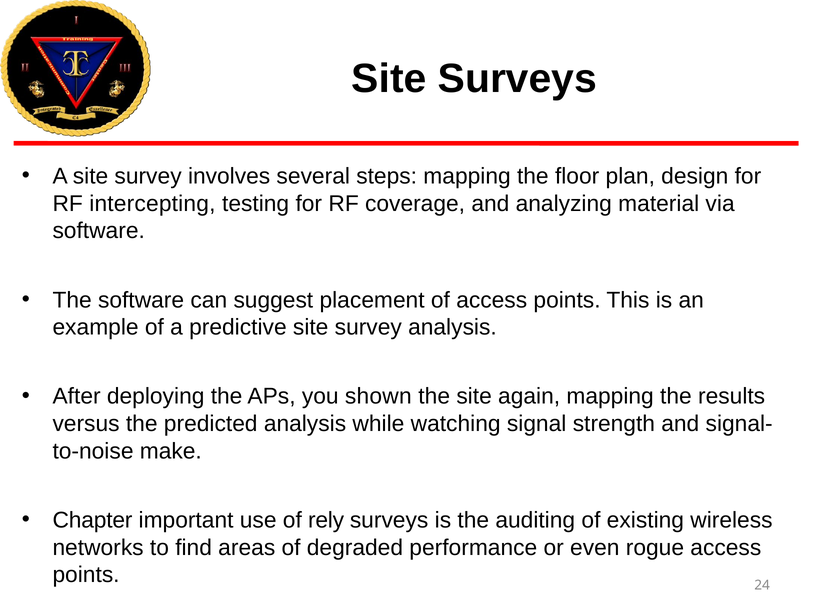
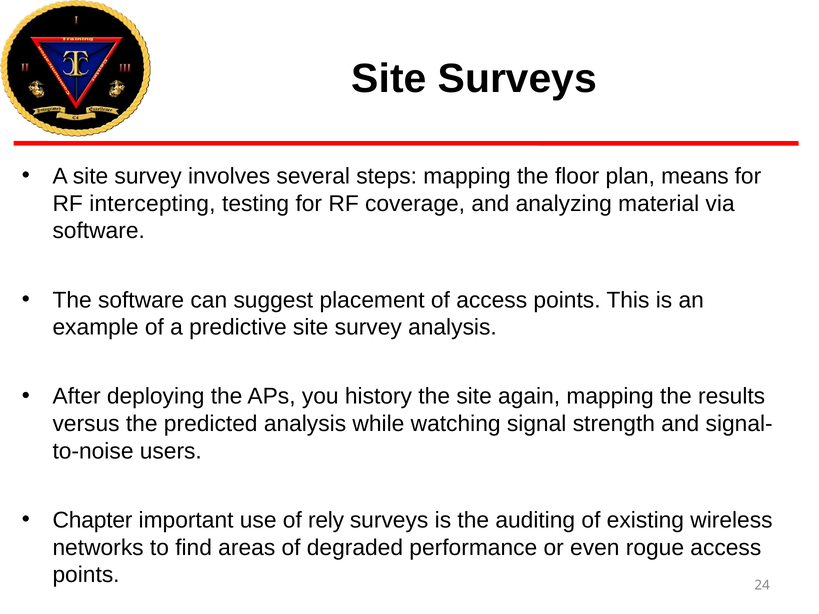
design: design -> means
shown: shown -> history
make: make -> users
